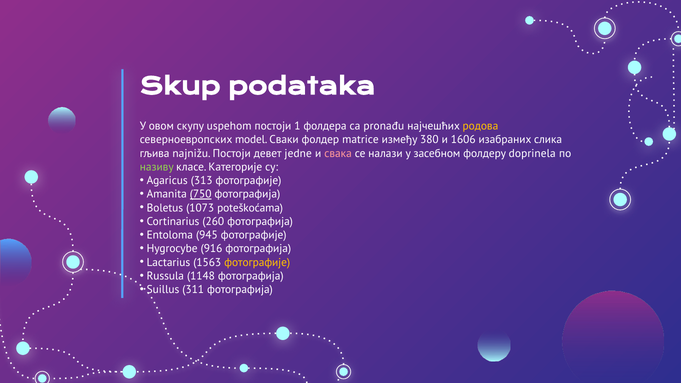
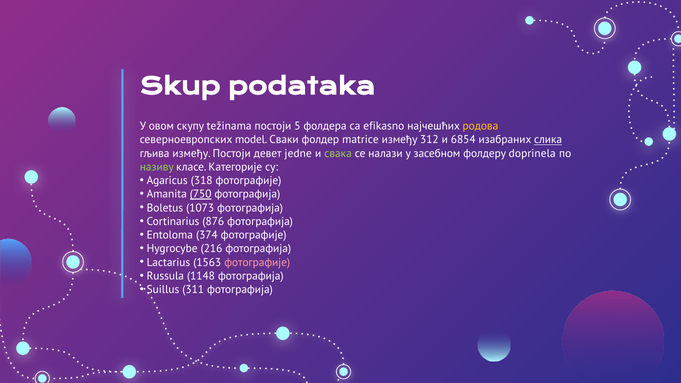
uspehom: uspehom -> težinama
1: 1 -> 5
pronađu: pronađu -> efikasno
380: 380 -> 312
1606: 1606 -> 6854
слика underline: none -> present
гљива najnižu: najnižu -> између
свака colour: pink -> light green
313: 313 -> 318
1073 poteškoćama: poteškoćama -> фотографијa
260: 260 -> 876
945: 945 -> 374
916: 916 -> 216
фотографије at (257, 262) colour: yellow -> pink
